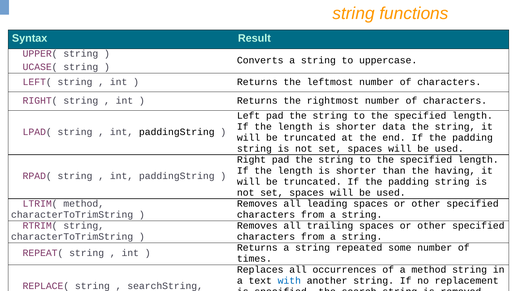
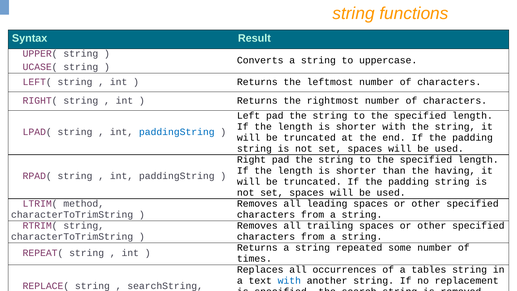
shorter data: data -> with
paddingString at (177, 132) colour: black -> blue
a method: method -> tables
